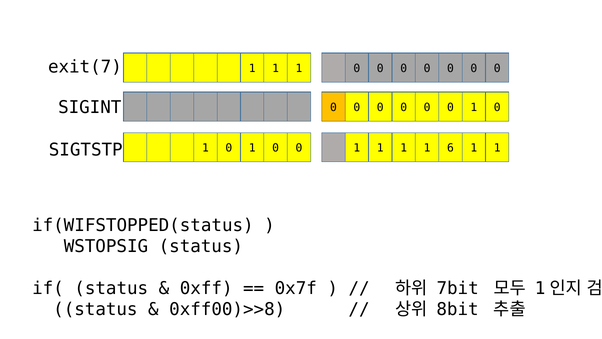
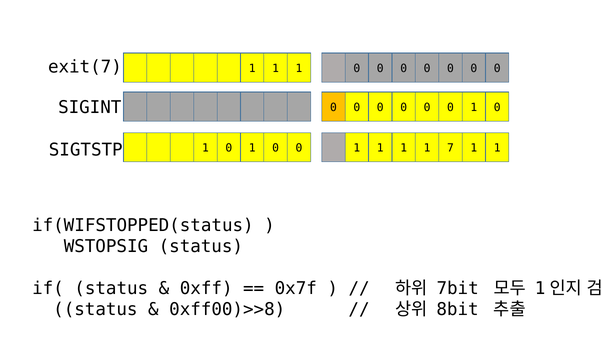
6: 6 -> 7
